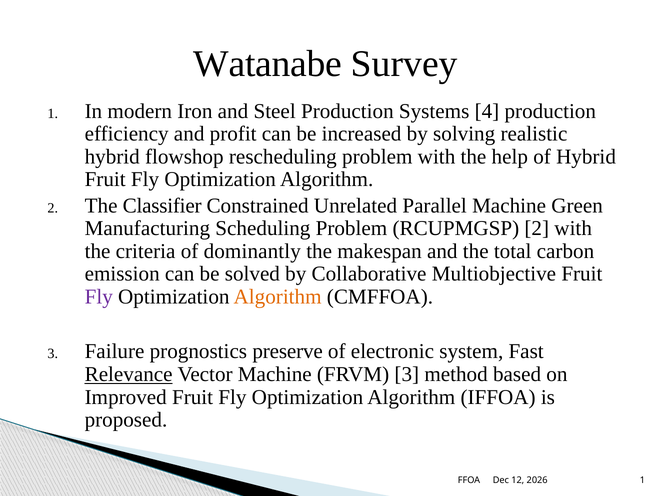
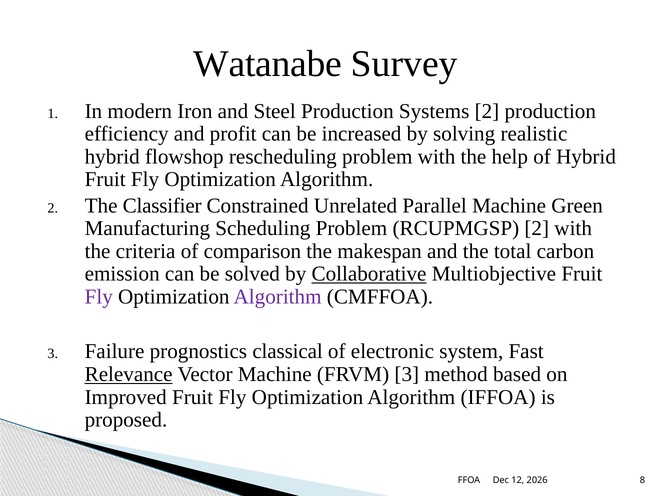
Systems 4: 4 -> 2
dominantly: dominantly -> comparison
Collaborative underline: none -> present
Algorithm at (278, 297) colour: orange -> purple
preserve: preserve -> classical
FFOA 1: 1 -> 8
